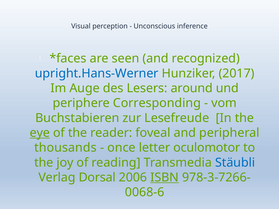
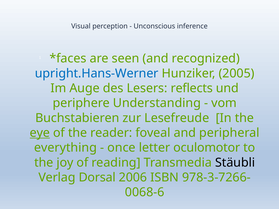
2017: 2017 -> 2005
around: around -> reflects
Corresponding: Corresponding -> Understanding
thousands: thousands -> everything
Stäubli colour: blue -> black
ISBN underline: present -> none
